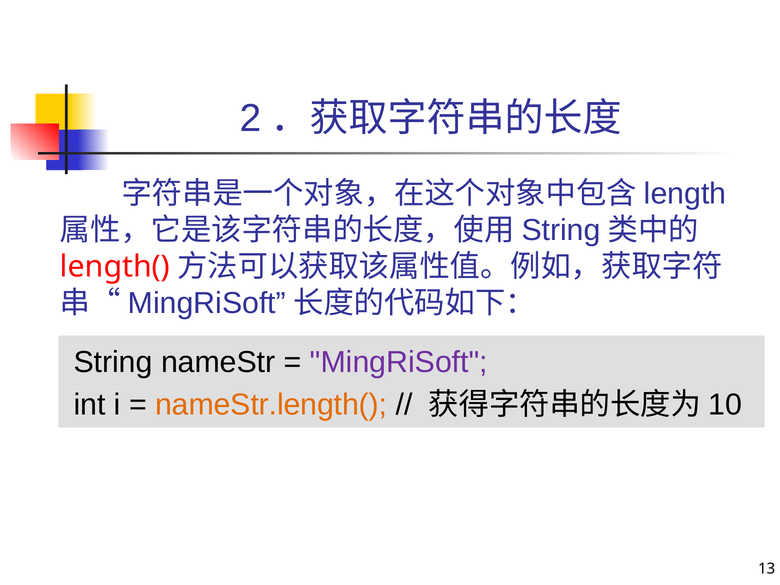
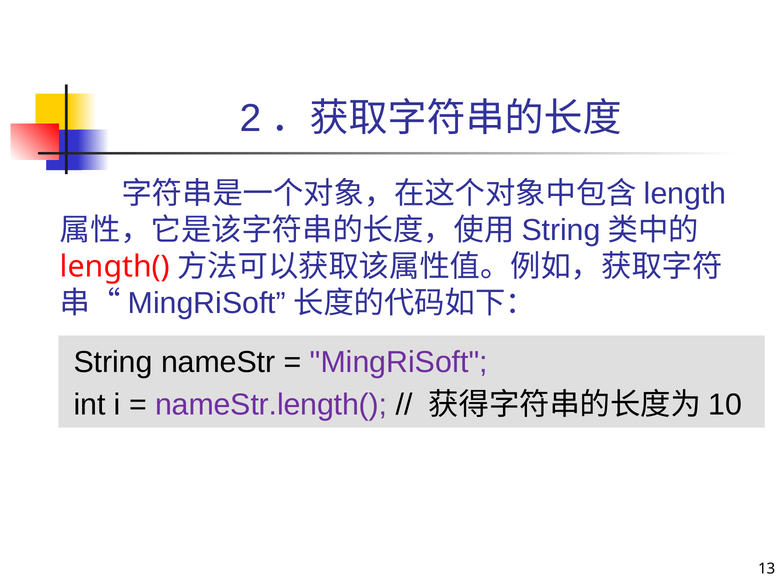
nameStr.length( colour: orange -> purple
